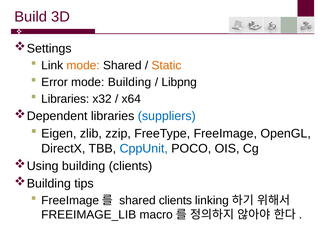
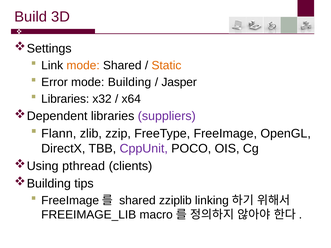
Libpng: Libpng -> Jasper
suppliers colour: blue -> purple
Eigen: Eigen -> Flann
CppUnit colour: blue -> purple
building at (84, 166): building -> pthread
shared clients: clients -> zziplib
